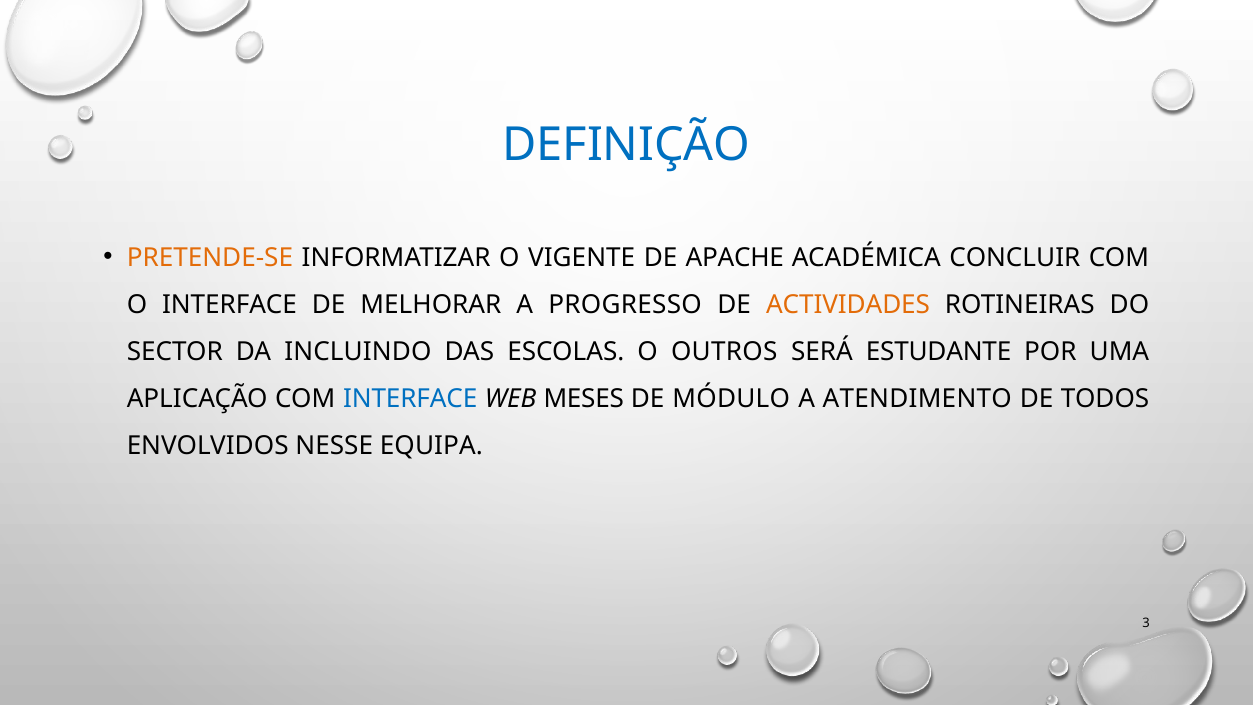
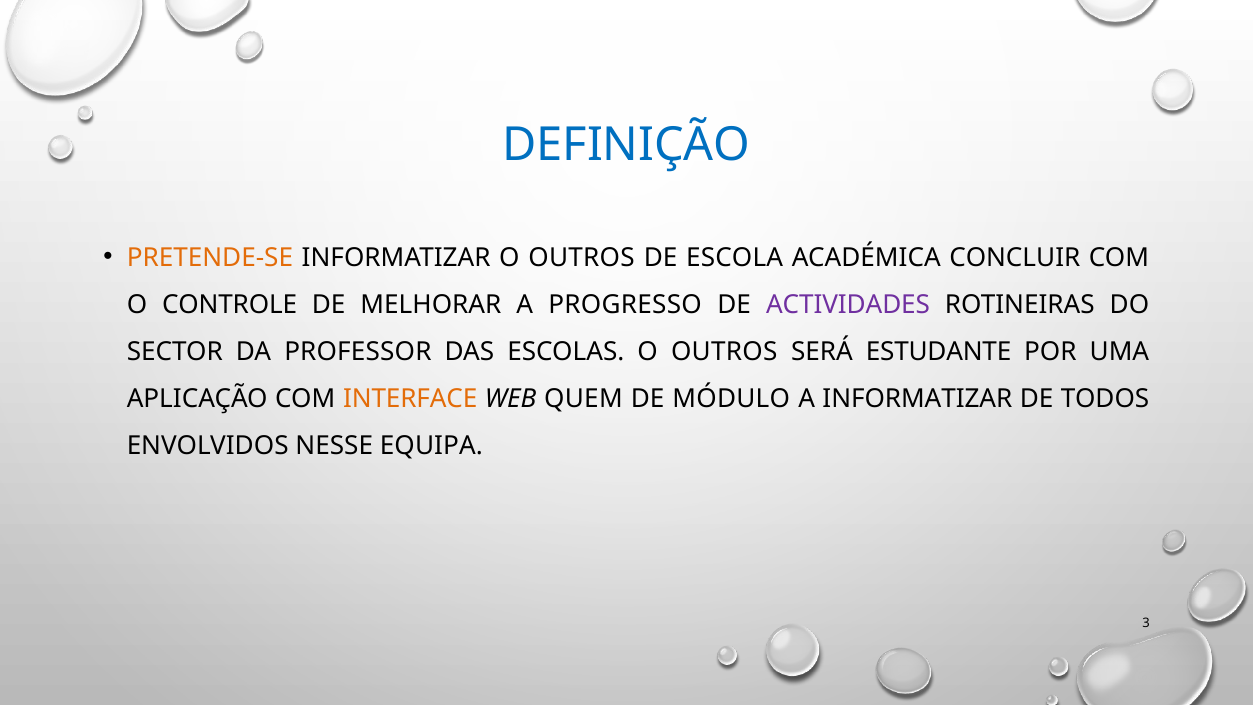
INFORMATIZAR O VIGENTE: VIGENTE -> OUTROS
APACHE: APACHE -> ESCOLA
O INTERFACE: INTERFACE -> CONTROLE
ACTIVIDADES colour: orange -> purple
INCLUINDO: INCLUINDO -> PROFESSOR
INTERFACE at (410, 398) colour: blue -> orange
MESES: MESES -> QUEM
A ATENDIMENTO: ATENDIMENTO -> INFORMATIZAR
